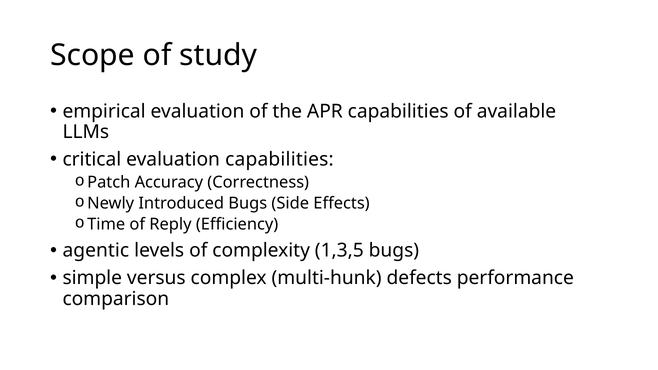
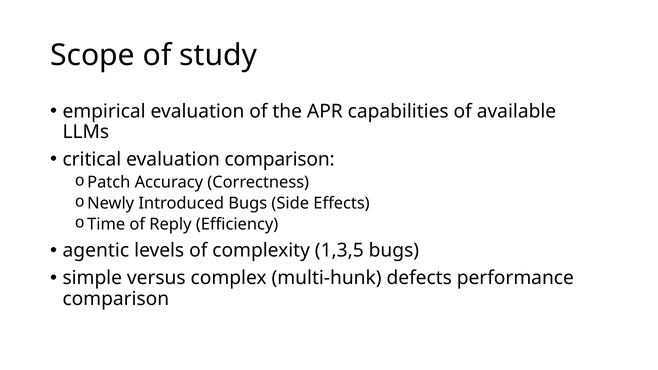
evaluation capabilities: capabilities -> comparison
